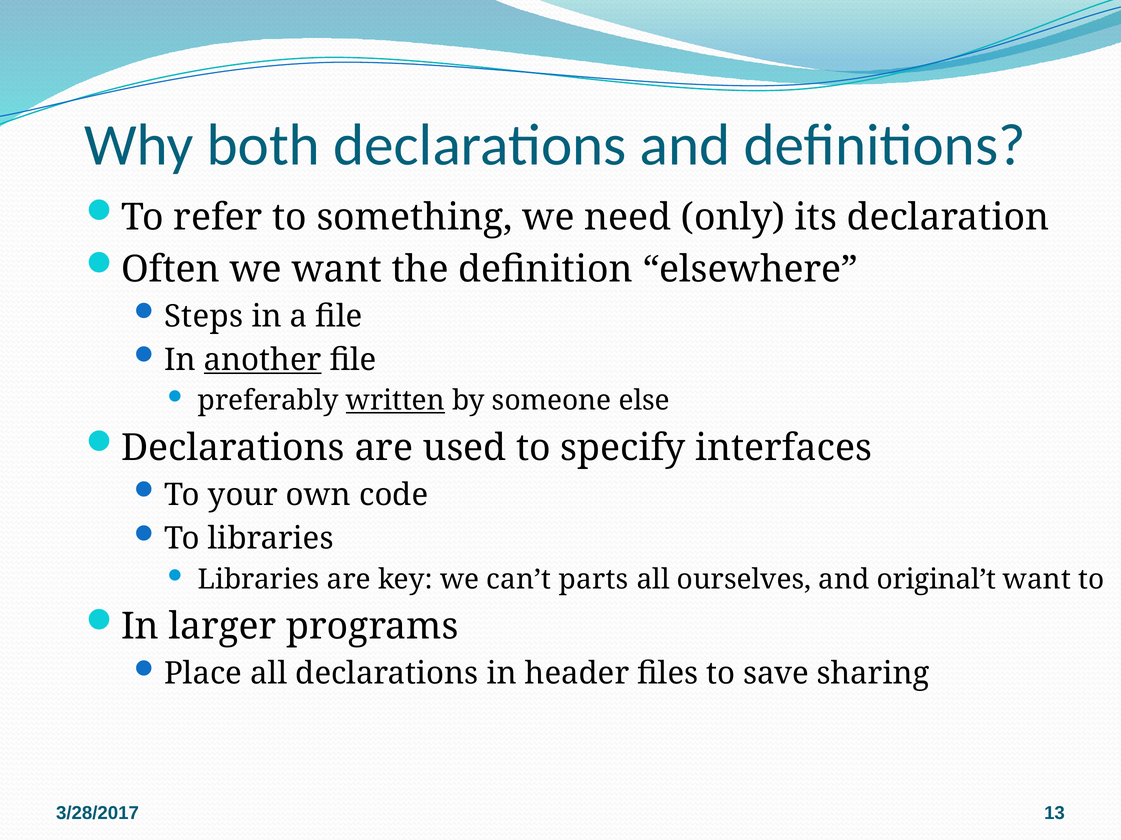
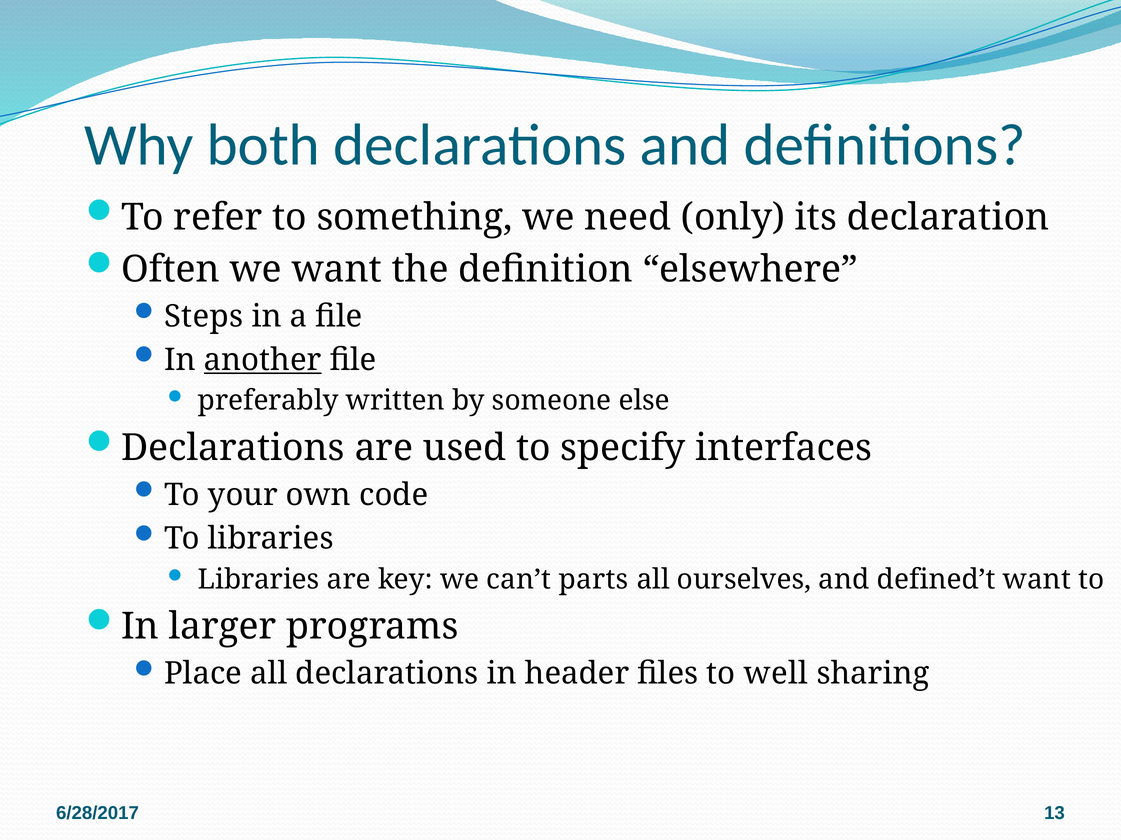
written underline: present -> none
original’t: original’t -> defined’t
save: save -> well
3/28/2017: 3/28/2017 -> 6/28/2017
